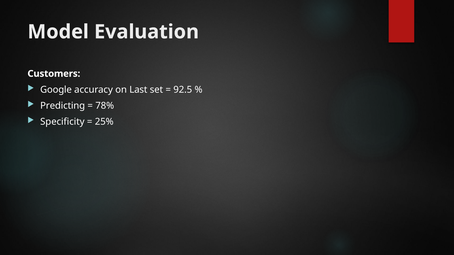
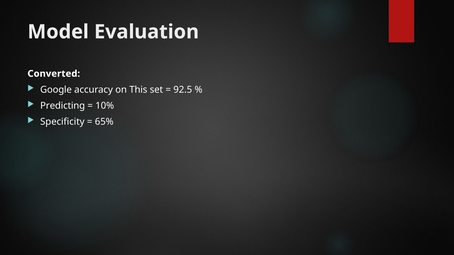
Customers: Customers -> Converted
Last: Last -> This
78%: 78% -> 10%
25%: 25% -> 65%
